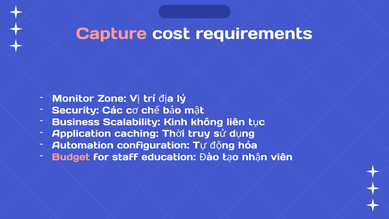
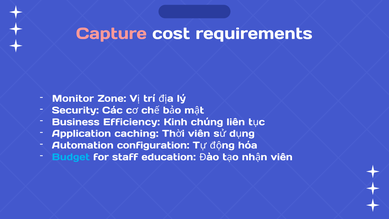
Scalability: Scalability -> Efficiency
không: không -> chúng
truy at (199, 134): truy -> viên
Budget colour: pink -> light blue
